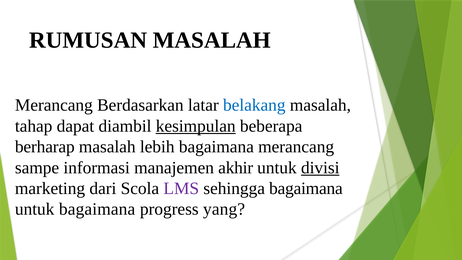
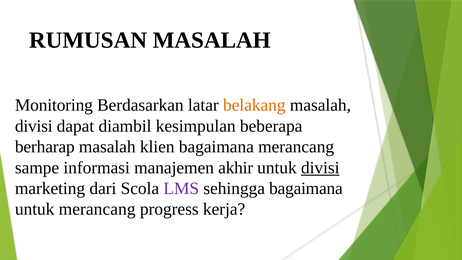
Merancang at (54, 105): Merancang -> Monitoring
belakang colour: blue -> orange
tahap at (34, 126): tahap -> divisi
kesimpulan underline: present -> none
lebih: lebih -> klien
untuk bagaimana: bagaimana -> merancang
yang: yang -> kerja
